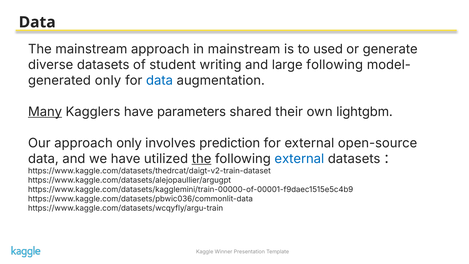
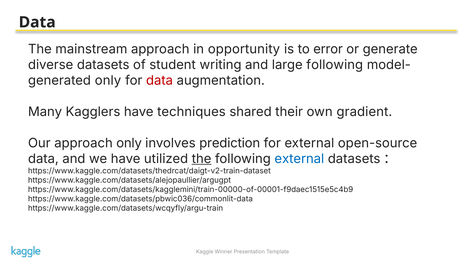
in mainstream: mainstream -> opportunity
used: used -> error
data at (160, 80) colour: blue -> red
Many underline: present -> none
parameters: parameters -> techniques
lightgbm: lightgbm -> gradient
